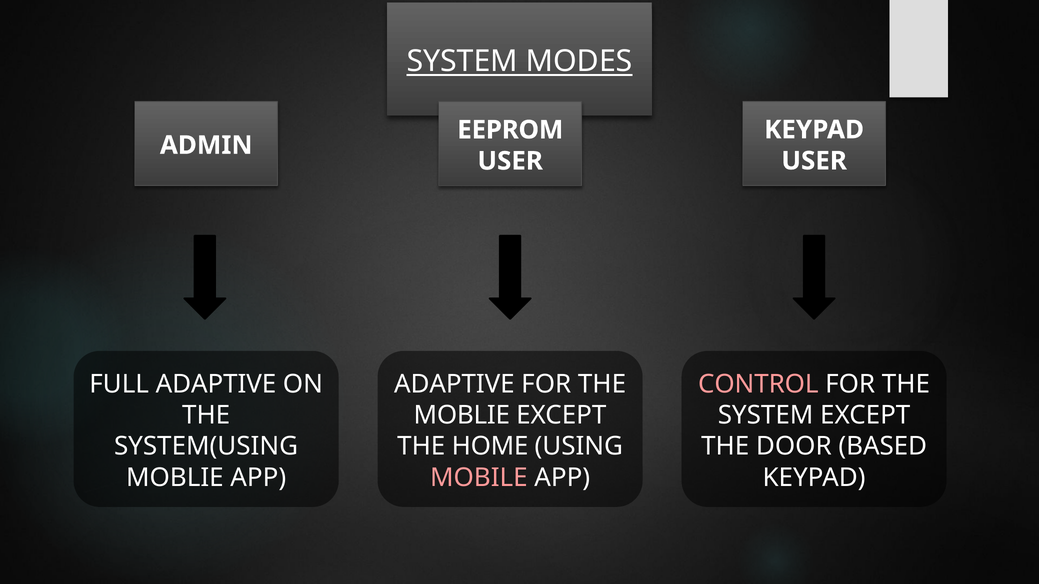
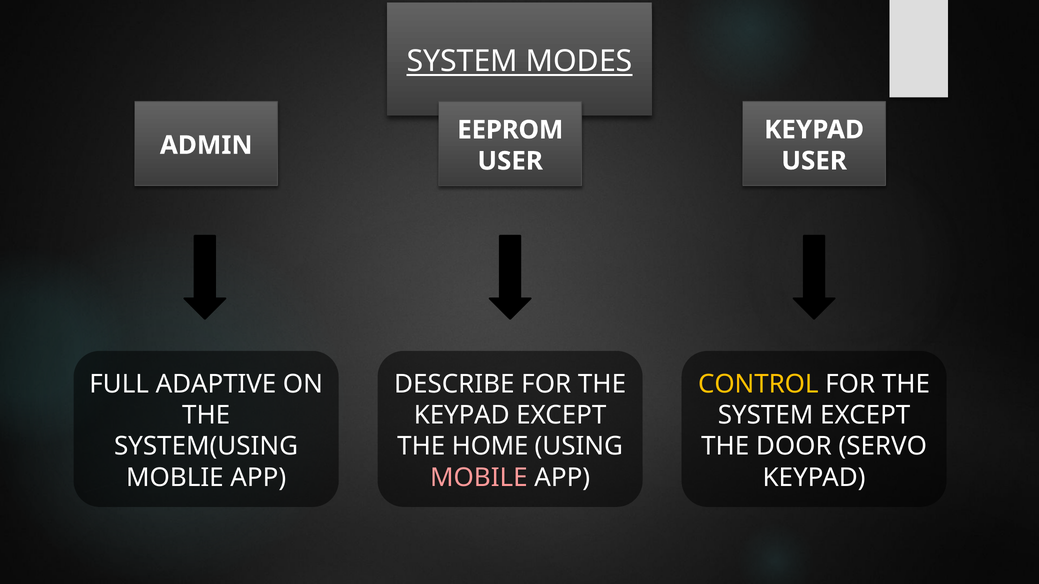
ADAPTIVE at (454, 384): ADAPTIVE -> DESCRIBE
CONTROL colour: pink -> yellow
MOBLIE at (462, 415): MOBLIE -> KEYPAD
BASED: BASED -> SERVO
